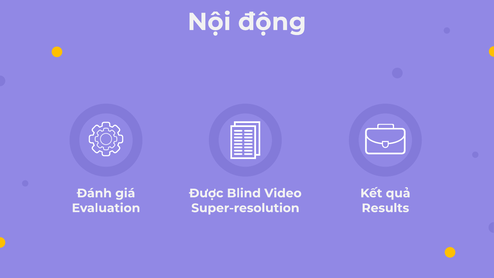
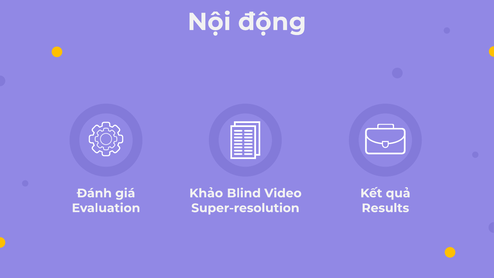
Được: Được -> Khảo
